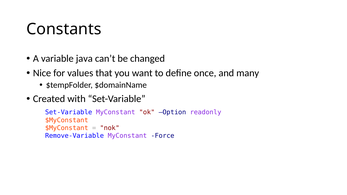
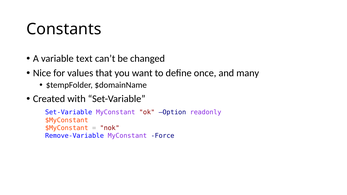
java: java -> text
